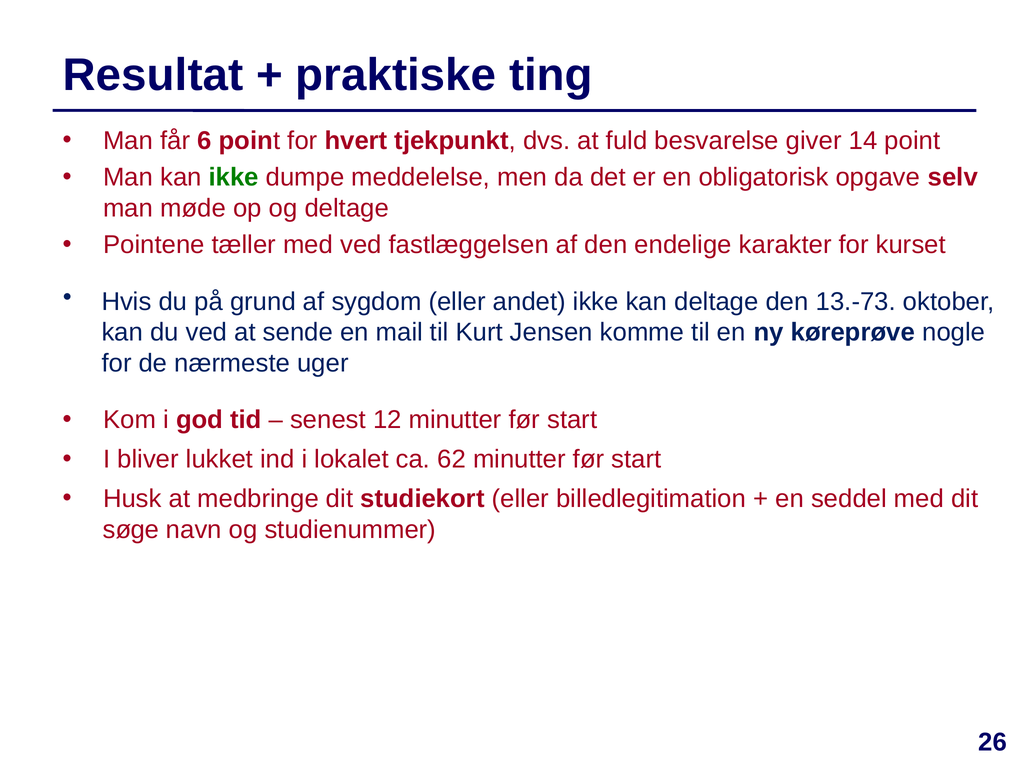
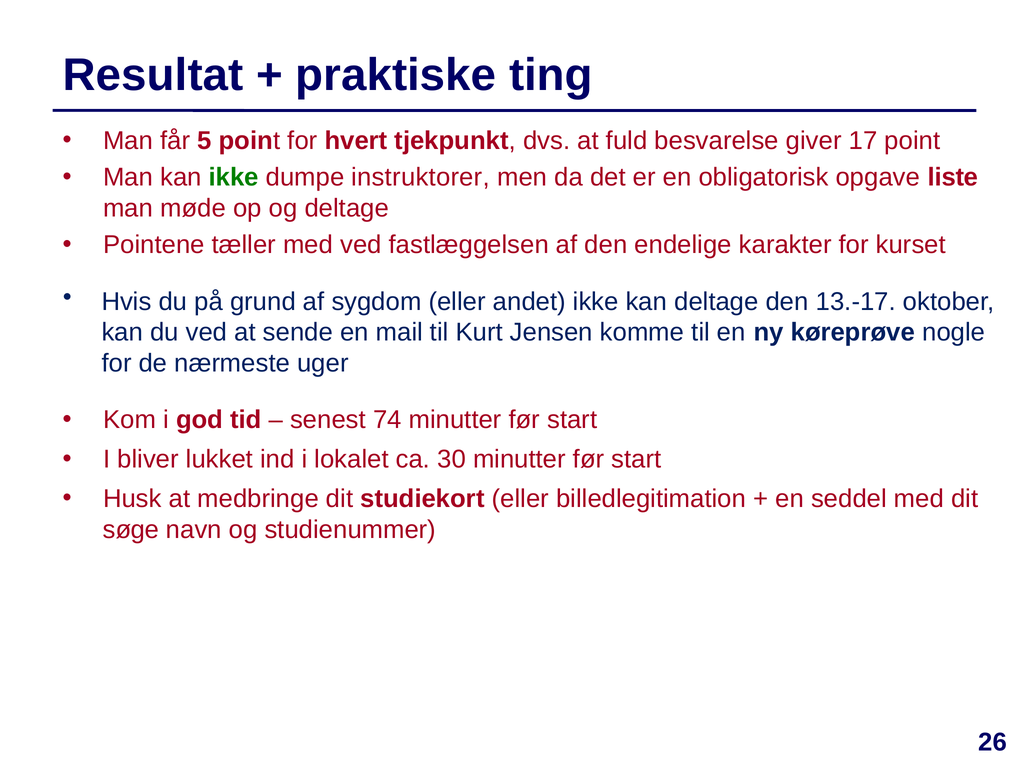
6: 6 -> 5
14: 14 -> 17
meddelelse: meddelelse -> instruktorer
selv: selv -> liste
13.-73: 13.-73 -> 13.-17
12: 12 -> 74
62: 62 -> 30
